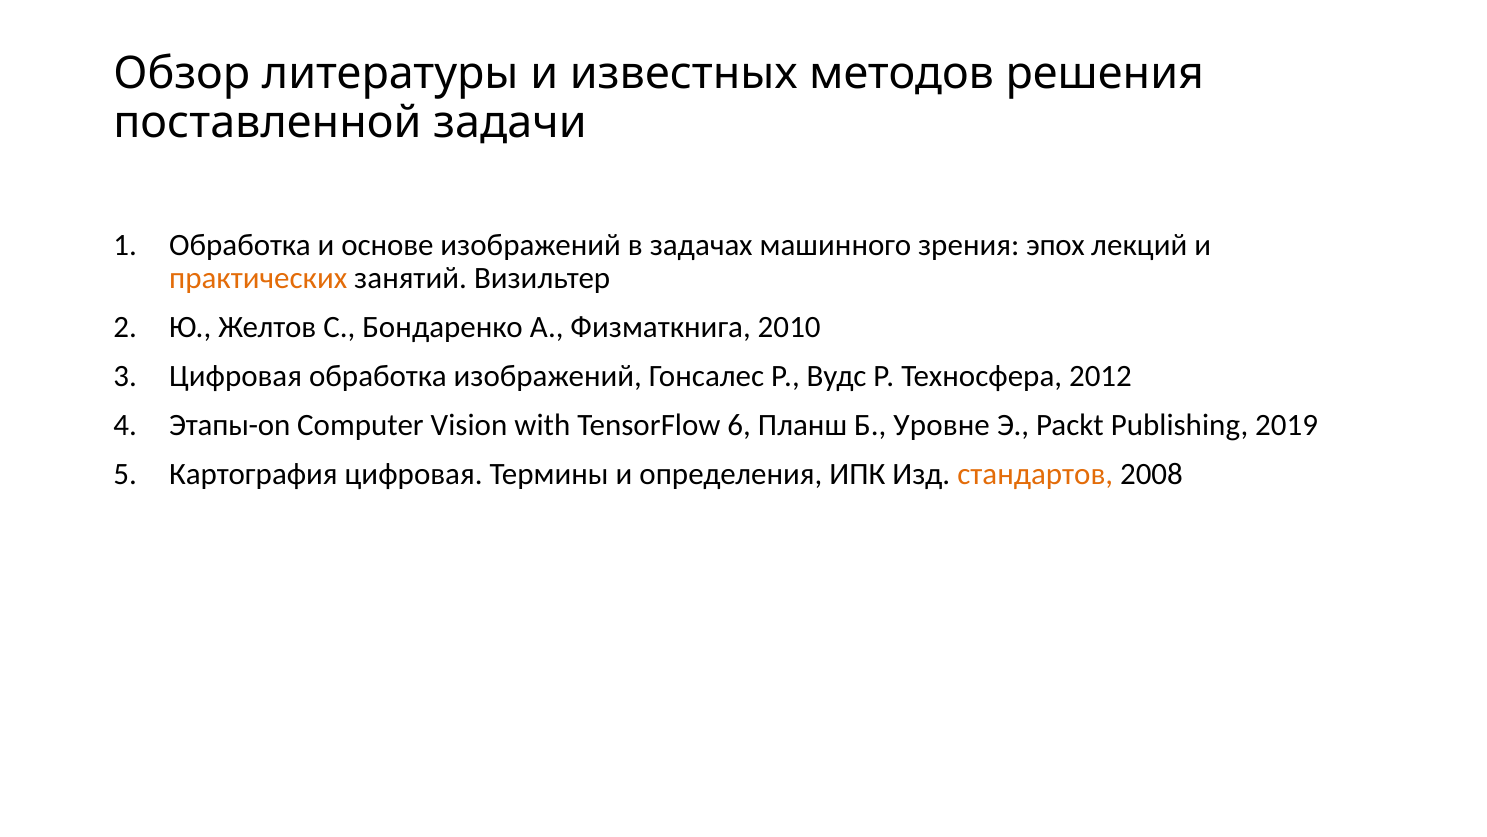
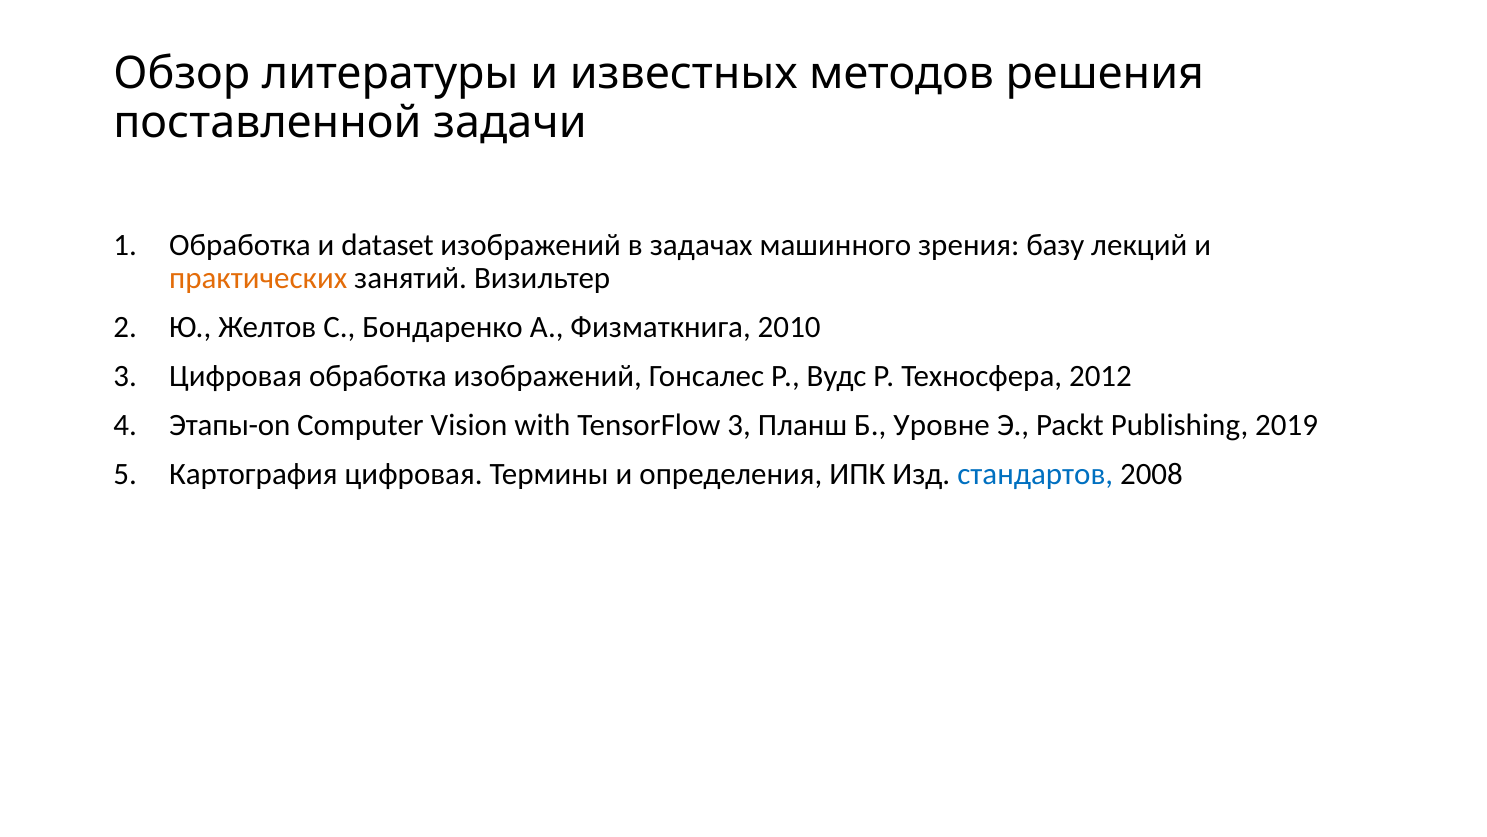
основе: основе -> dataset
эпох: эпох -> базу
TensorFlow 6: 6 -> 3
стандартов colour: orange -> blue
